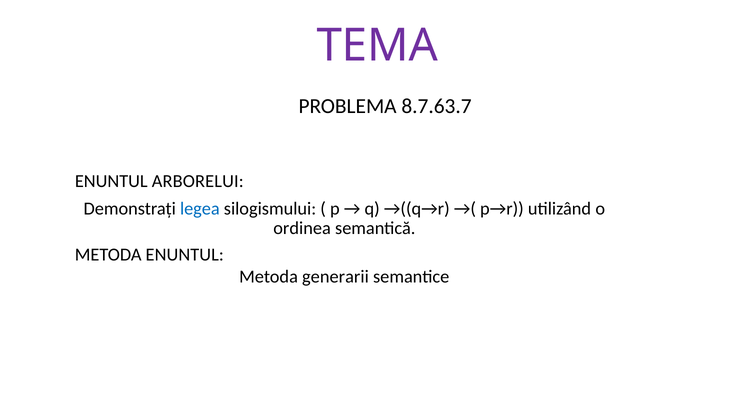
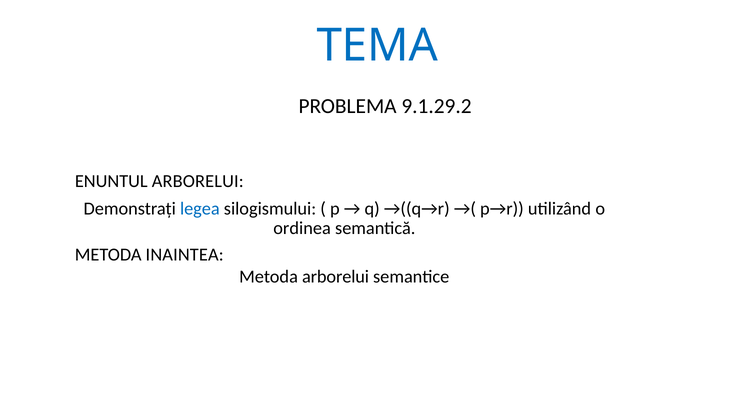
TEMA colour: purple -> blue
8.7.63.7: 8.7.63.7 -> 9.1.29.2
METODA ENUNTUL: ENUNTUL -> INAINTEA
Metoda generarii: generarii -> arborelui
